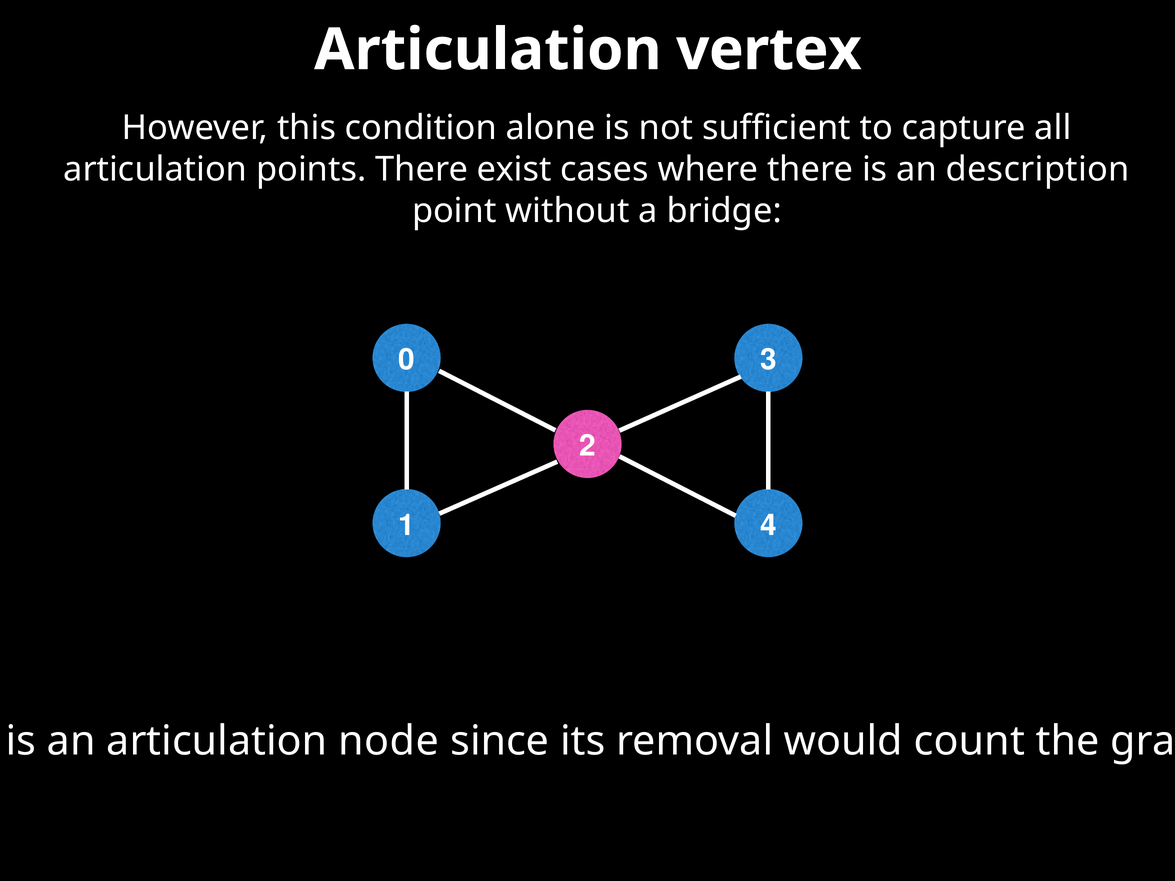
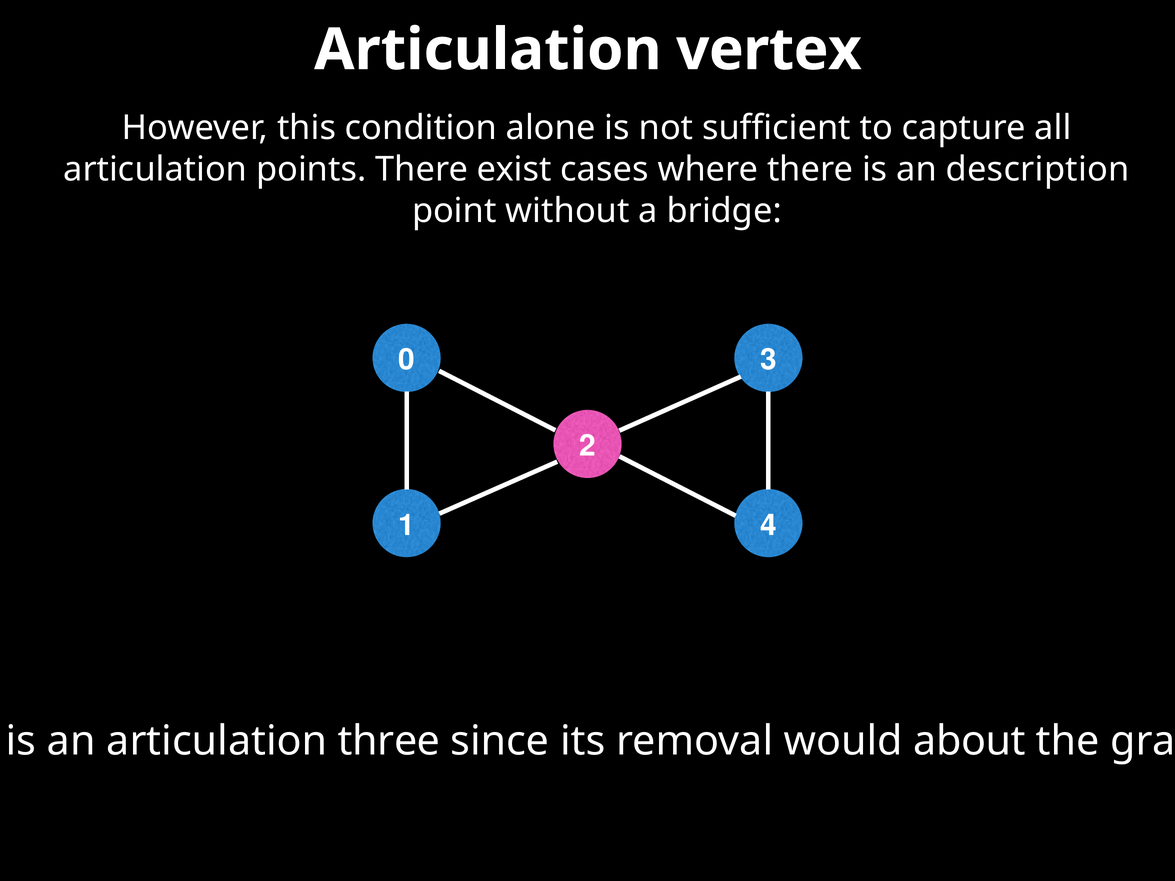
articulation node: node -> three
count: count -> about
